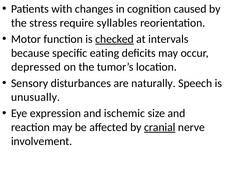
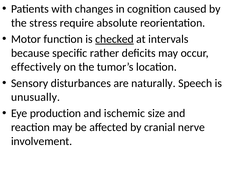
syllables: syllables -> absolute
eating: eating -> rather
depressed: depressed -> effectively
expression: expression -> production
cranial underline: present -> none
